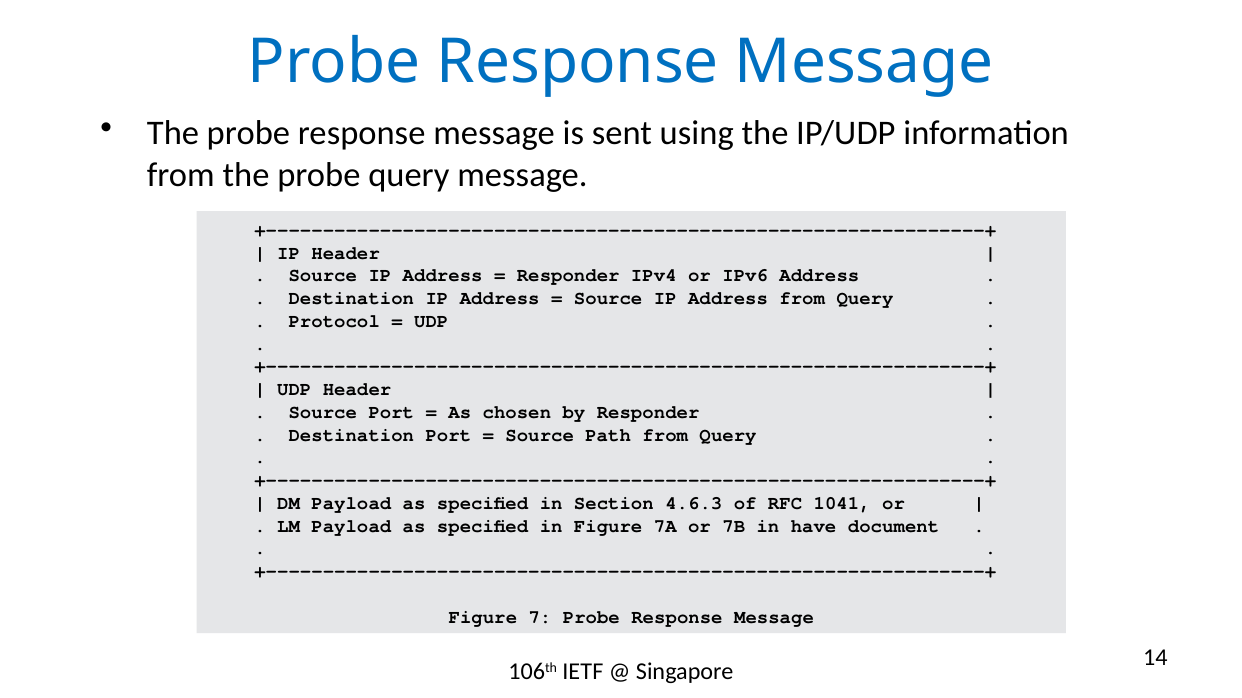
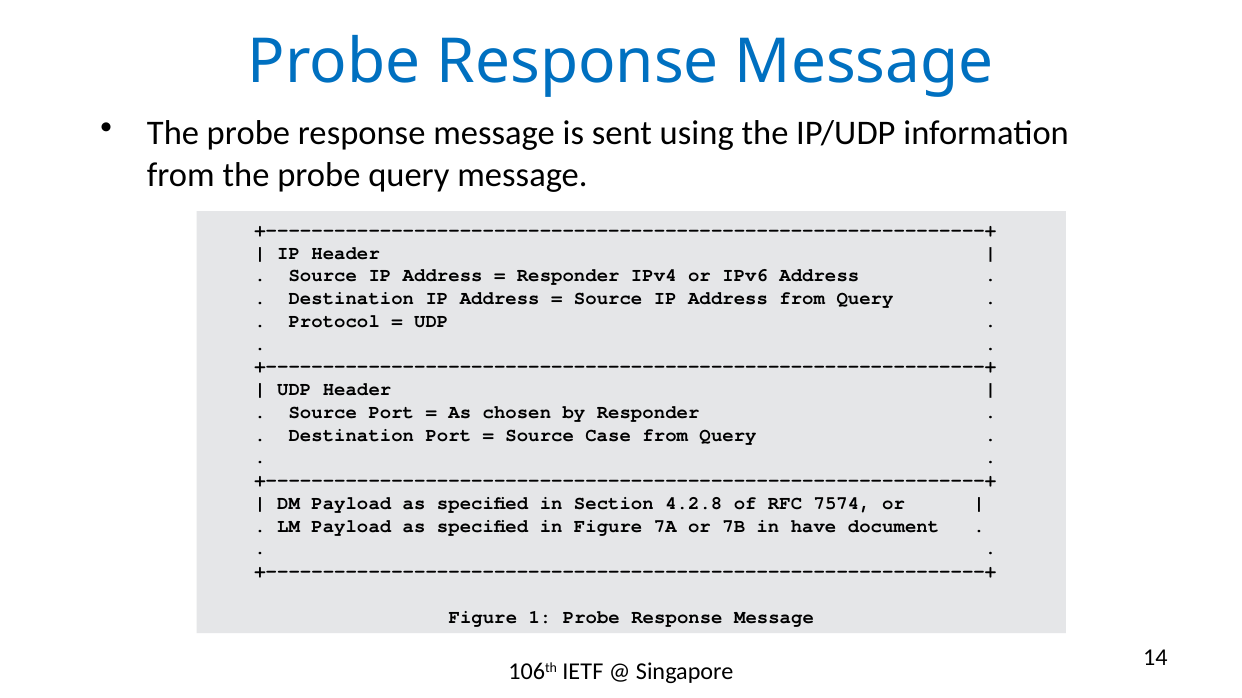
Path: Path -> Case
4.6.3: 4.6.3 -> 4.2.8
1041: 1041 -> 7574
7: 7 -> 1
